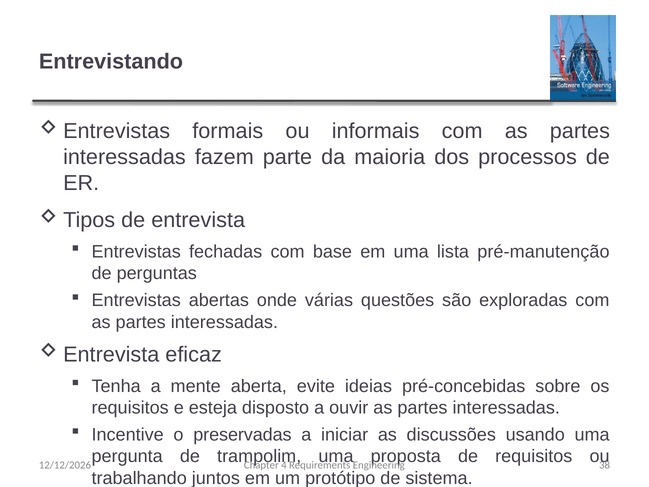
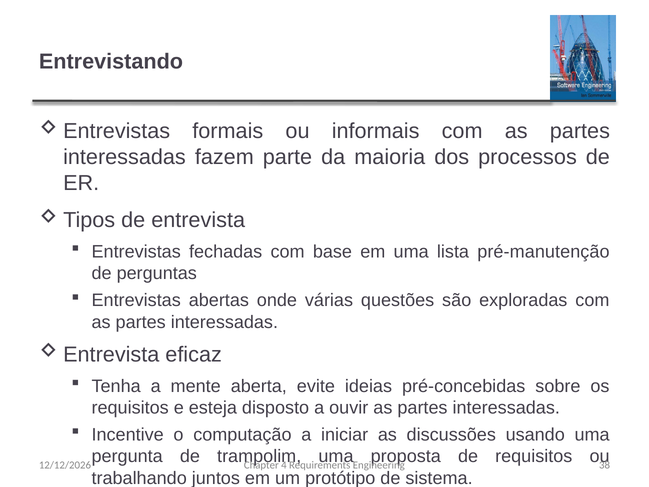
preservadas: preservadas -> computação
